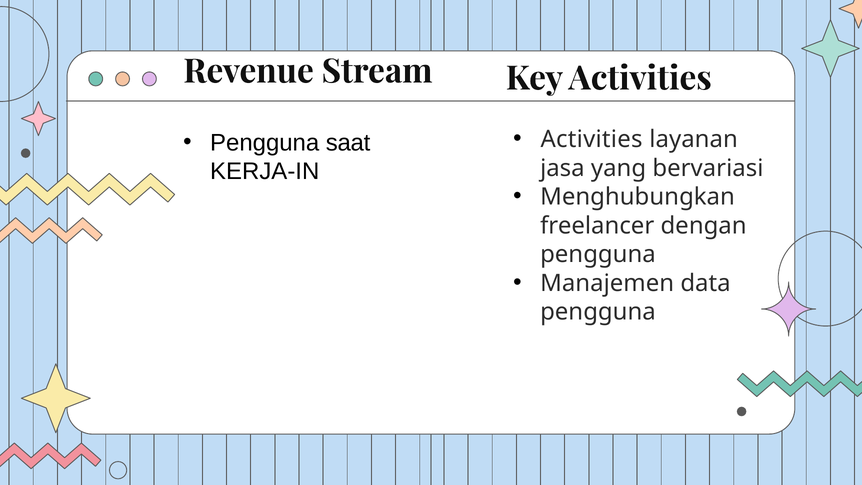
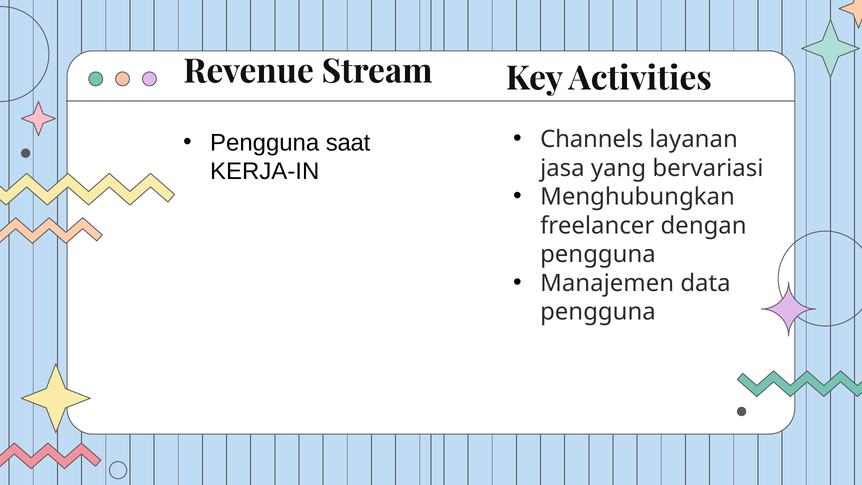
Activities at (592, 139): Activities -> Channels
